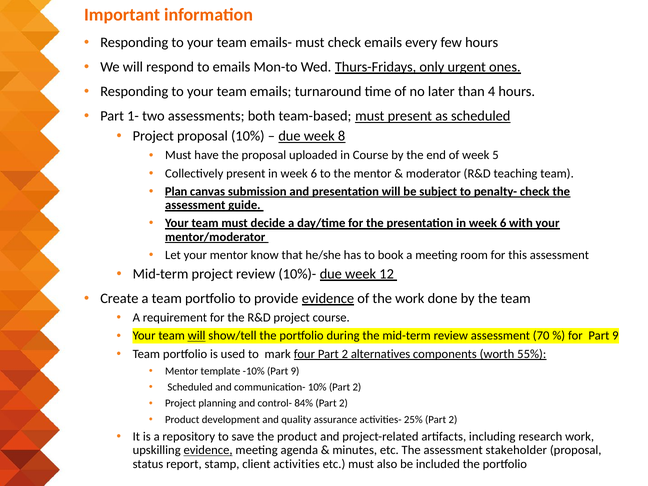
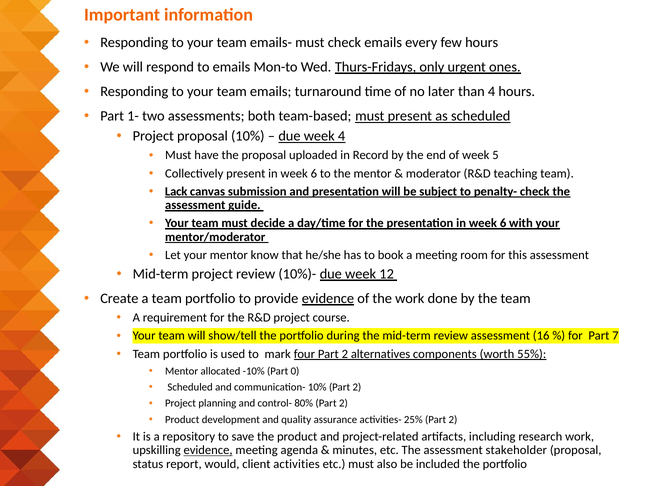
week 8: 8 -> 4
in Course: Course -> Record
Plan: Plan -> Lack
will at (197, 336) underline: present -> none
70: 70 -> 16
for Part 9: 9 -> 7
template: template -> allocated
-10% Part 9: 9 -> 0
84%: 84% -> 80%
stamp: stamp -> would
